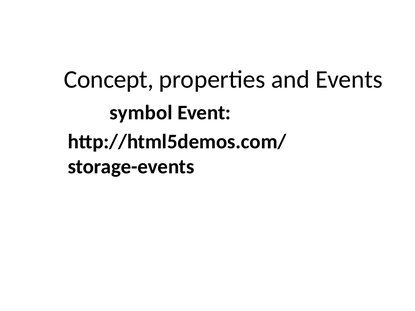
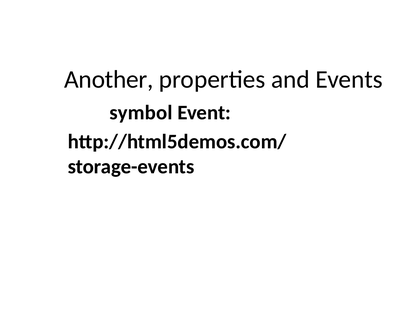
Concept: Concept -> Another
